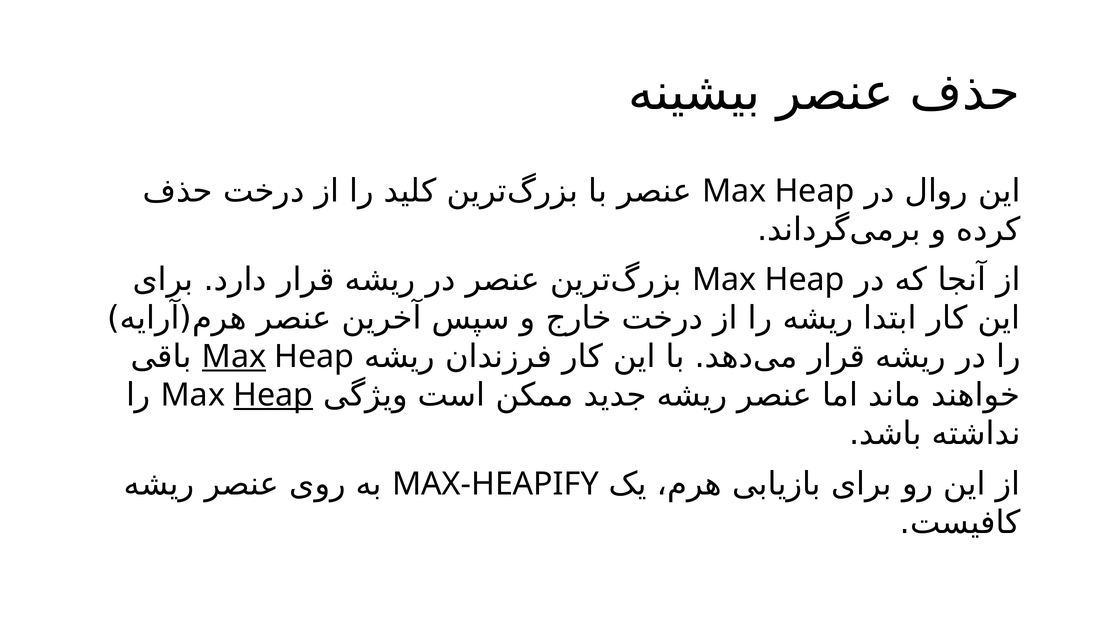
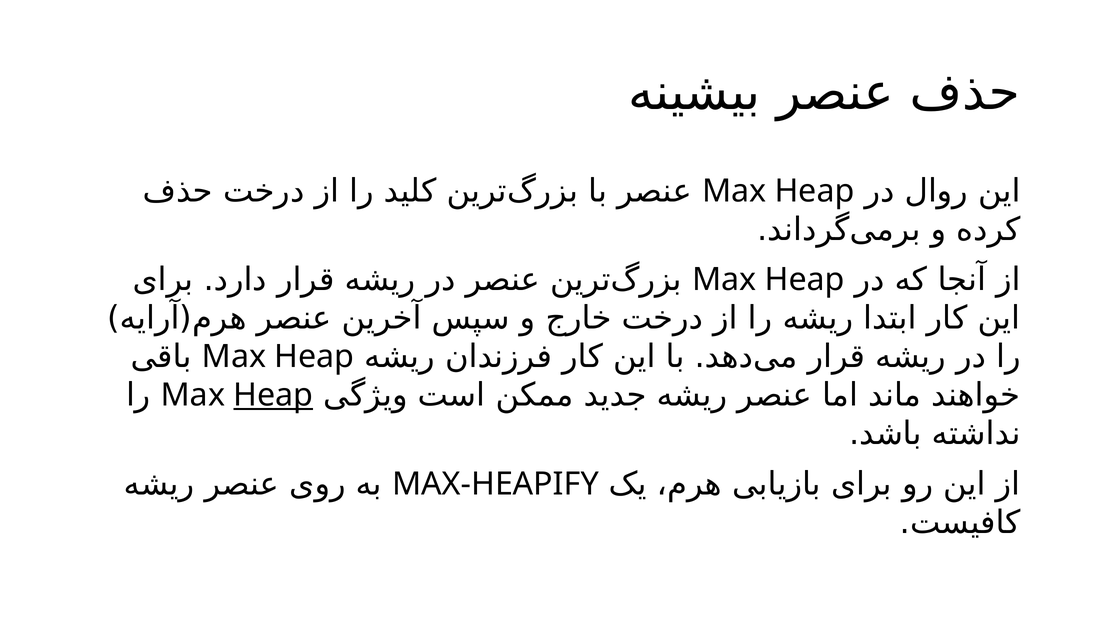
Max at (234, 357) underline: present -> none
